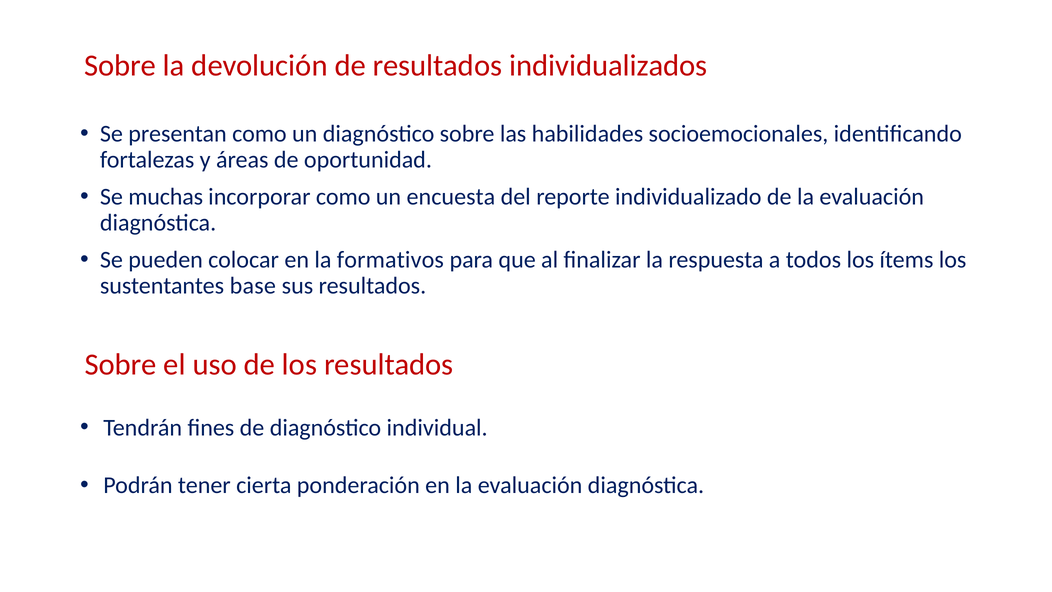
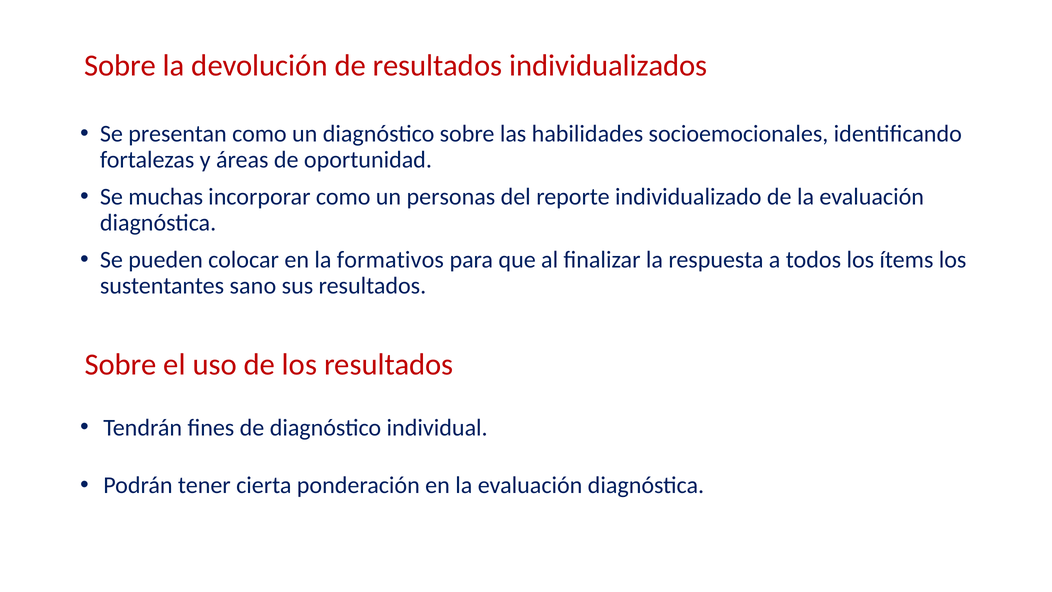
encuesta: encuesta -> personas
base: base -> sano
